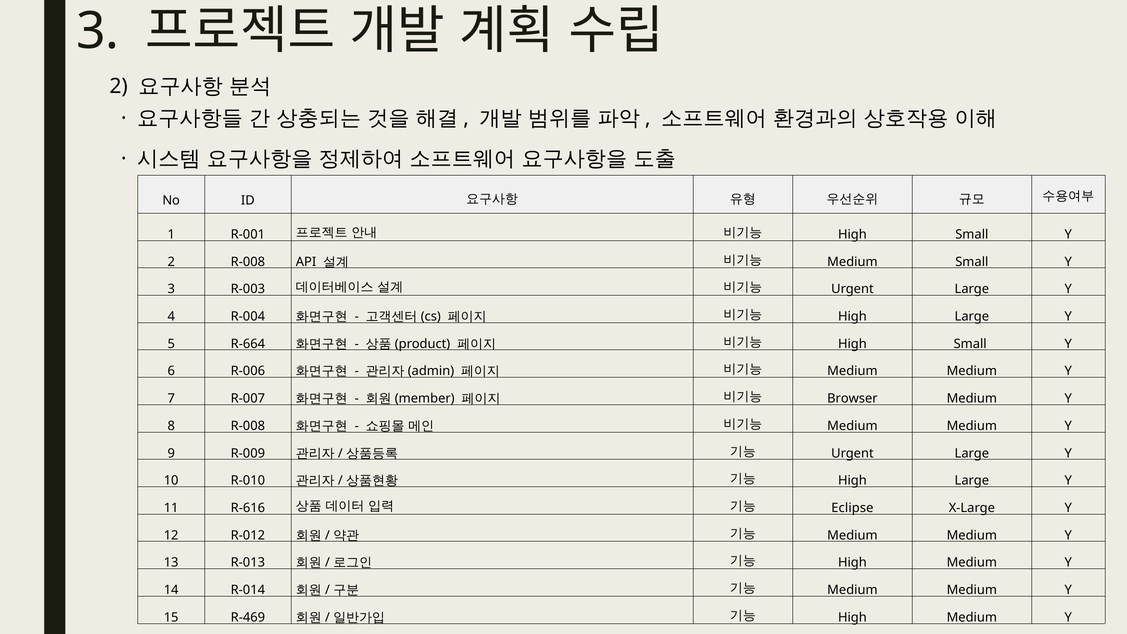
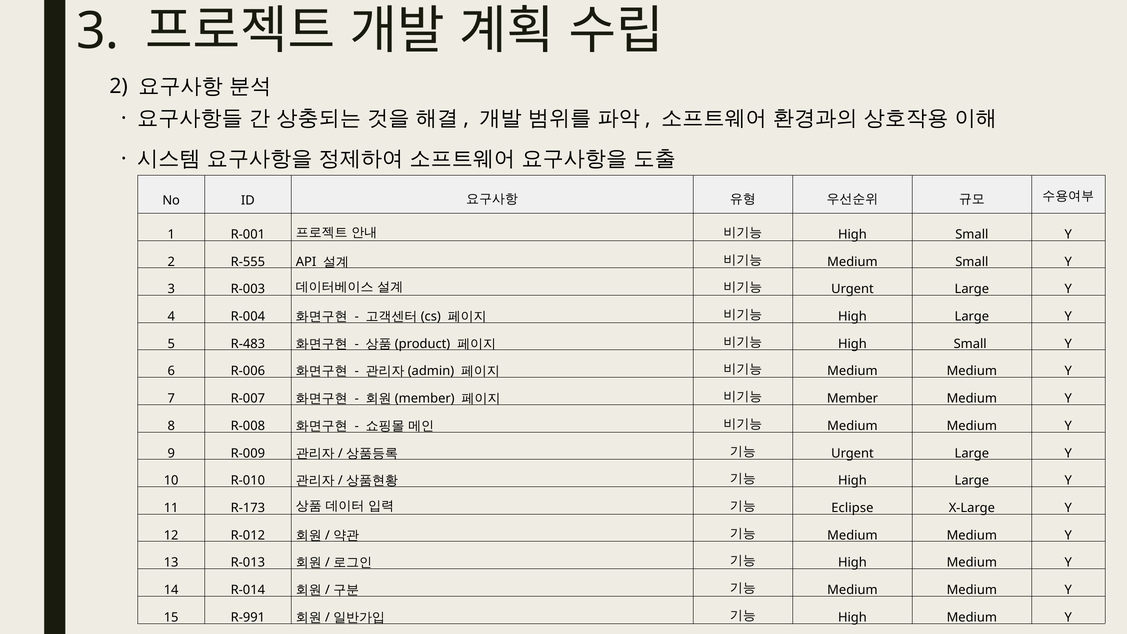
2 R-008: R-008 -> R-555
R-664: R-664 -> R-483
Browser at (852, 399): Browser -> Member
R-616: R-616 -> R-173
R-469: R-469 -> R-991
